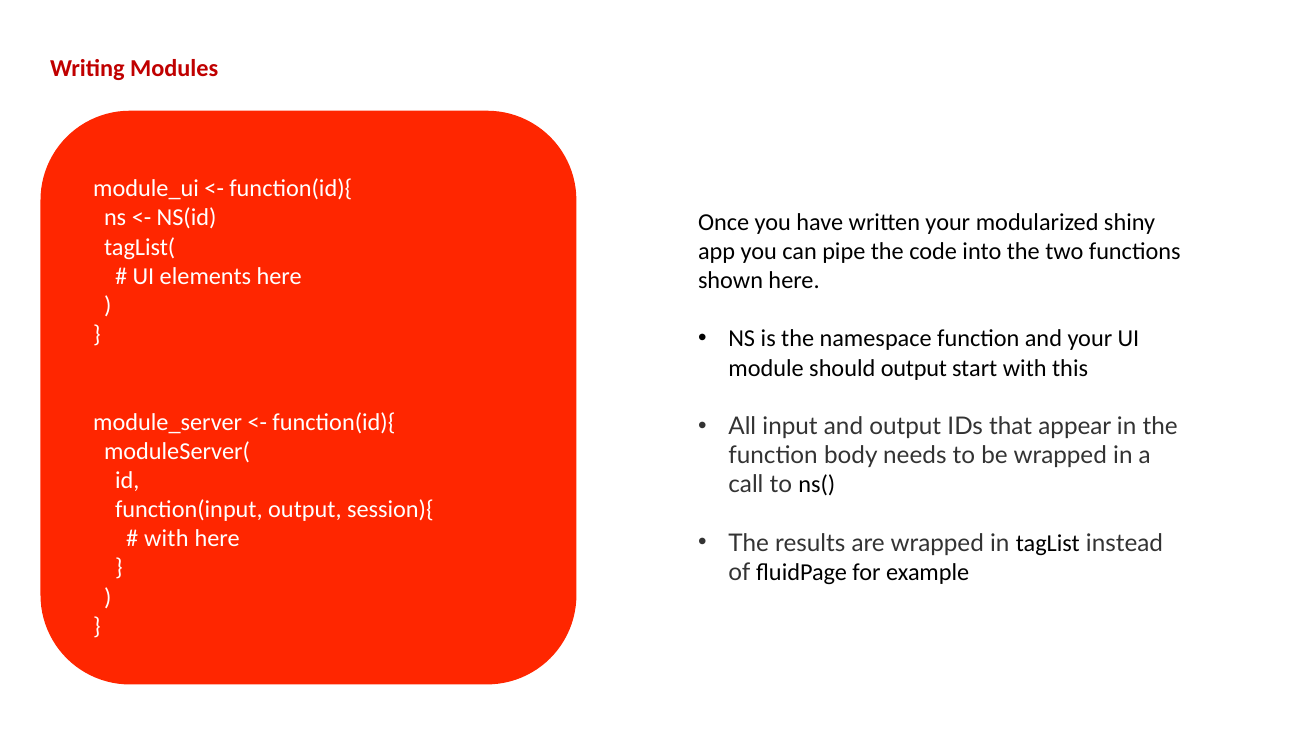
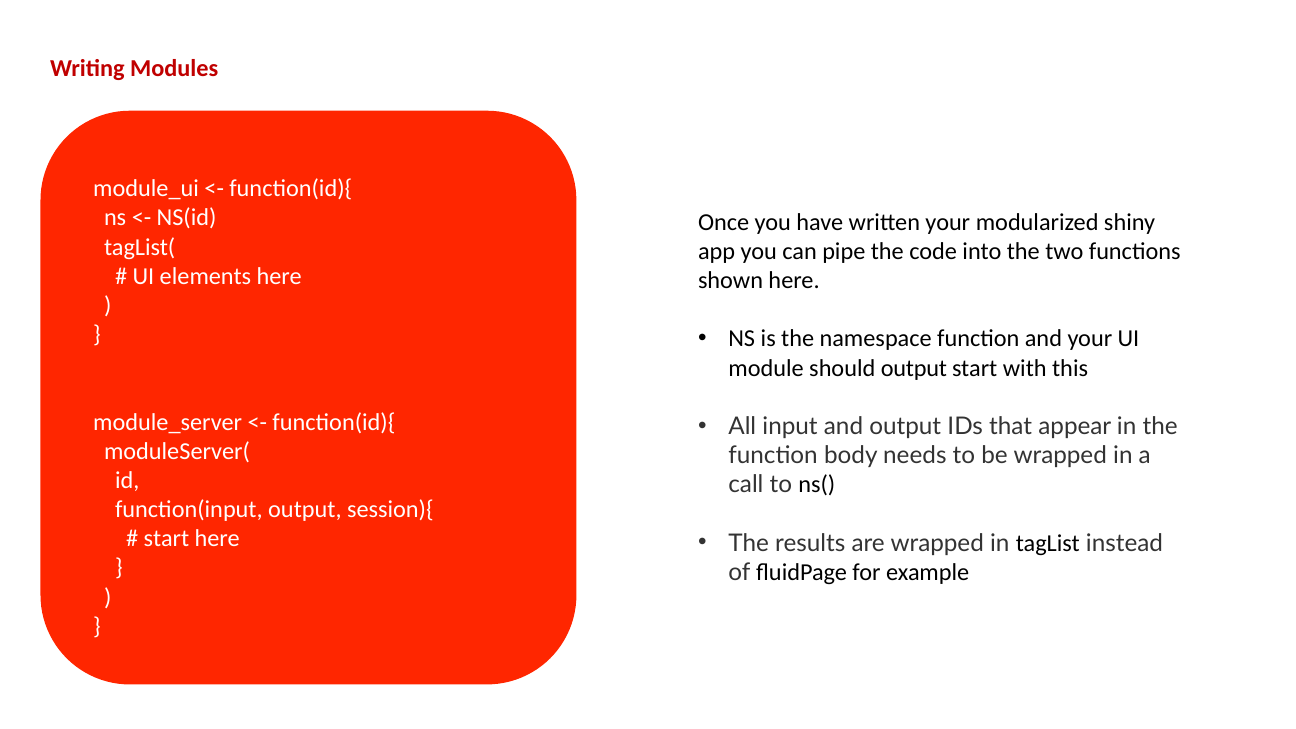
with at (166, 539): with -> start
